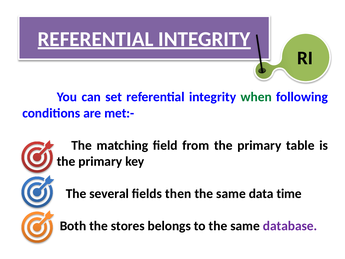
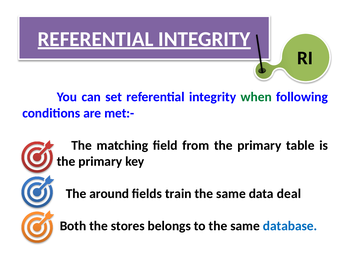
several: several -> around
then: then -> train
time: time -> deal
database colour: purple -> blue
